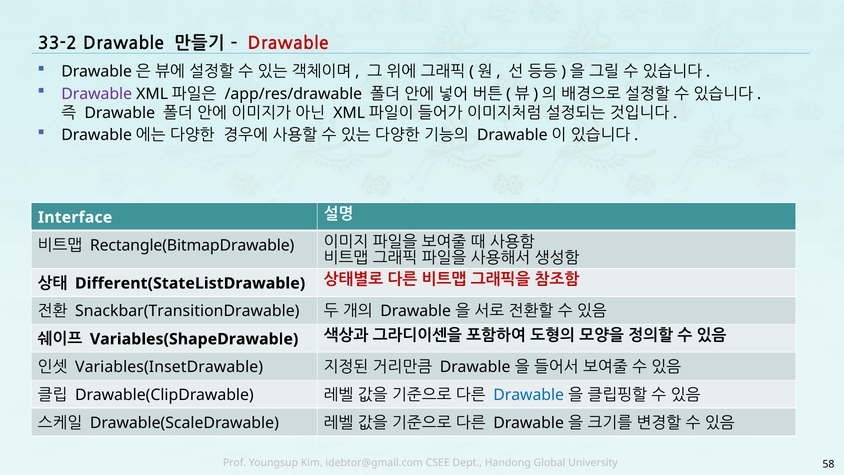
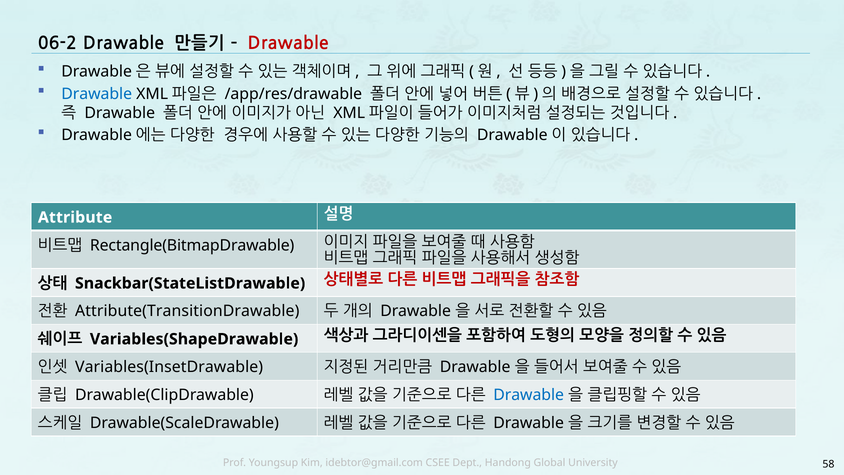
33-2: 33-2 -> 06-2
Drawable at (97, 94) colour: purple -> blue
Interface: Interface -> Attribute
Different(StateListDrawable: Different(StateListDrawable -> Snackbar(StateListDrawable
Snackbar(TransitionDrawable: Snackbar(TransitionDrawable -> Attribute(TransitionDrawable
